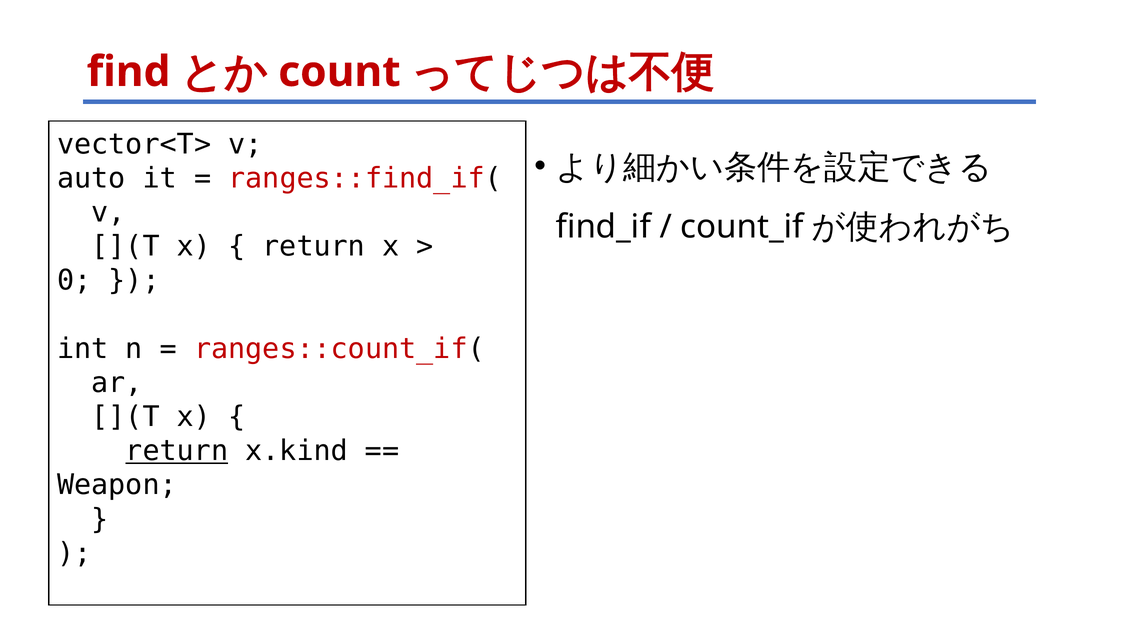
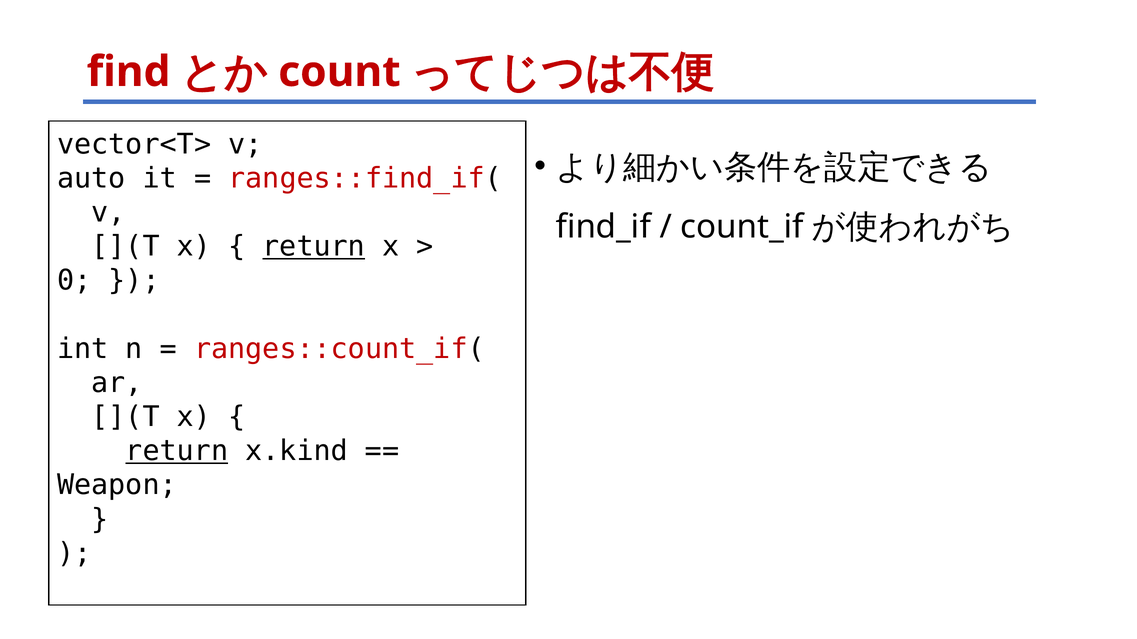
return at (314, 247) underline: none -> present
